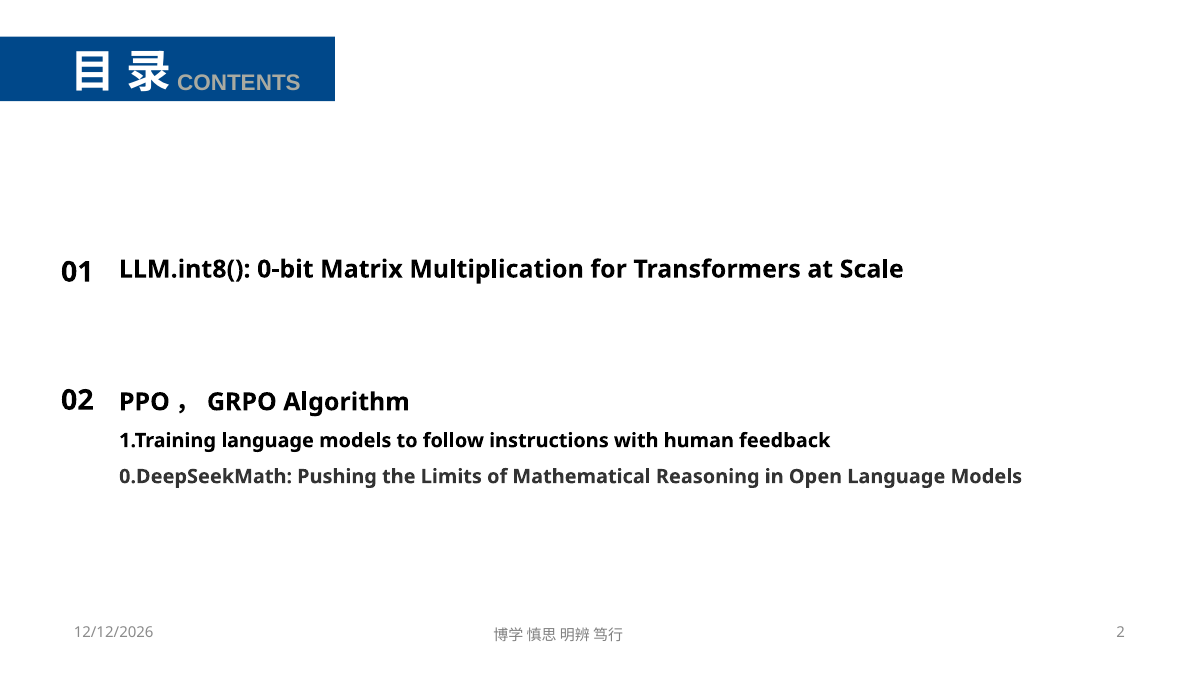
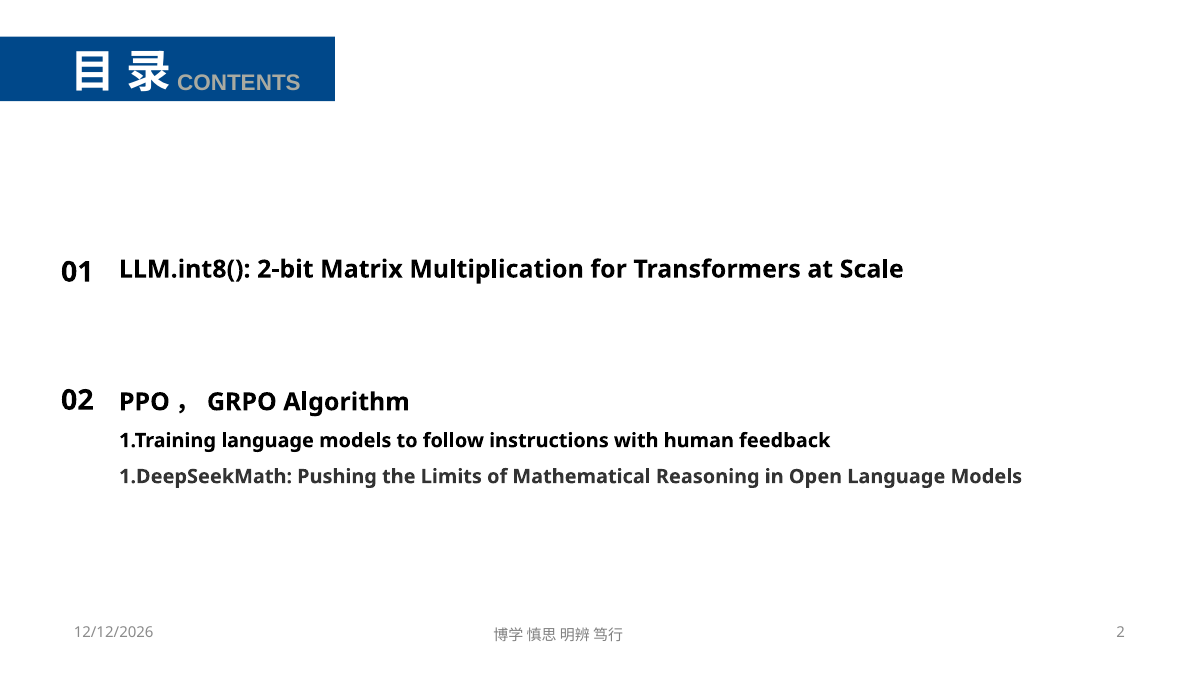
0-bit: 0-bit -> 2-bit
0.DeepSeekMath: 0.DeepSeekMath -> 1.DeepSeekMath
